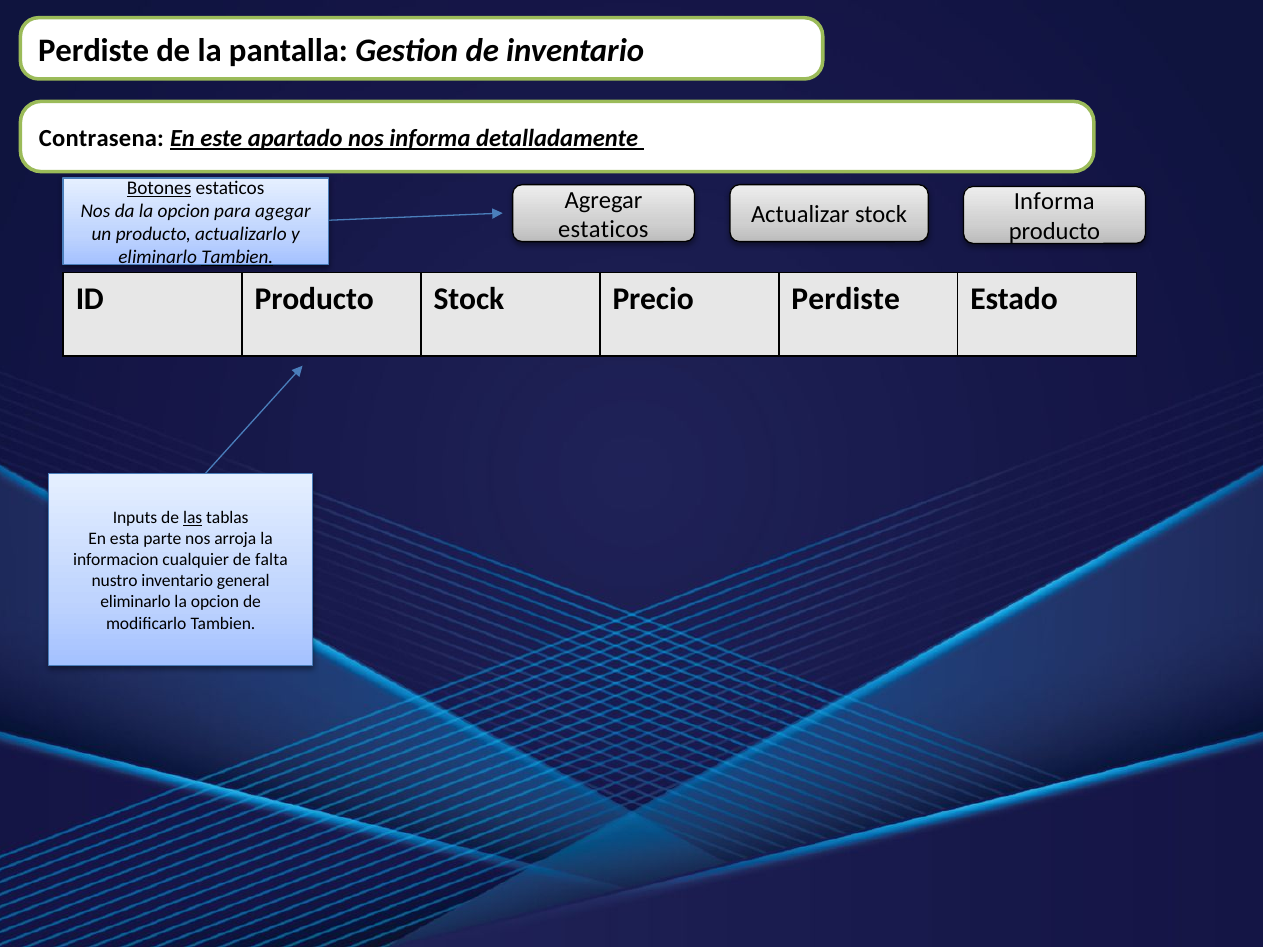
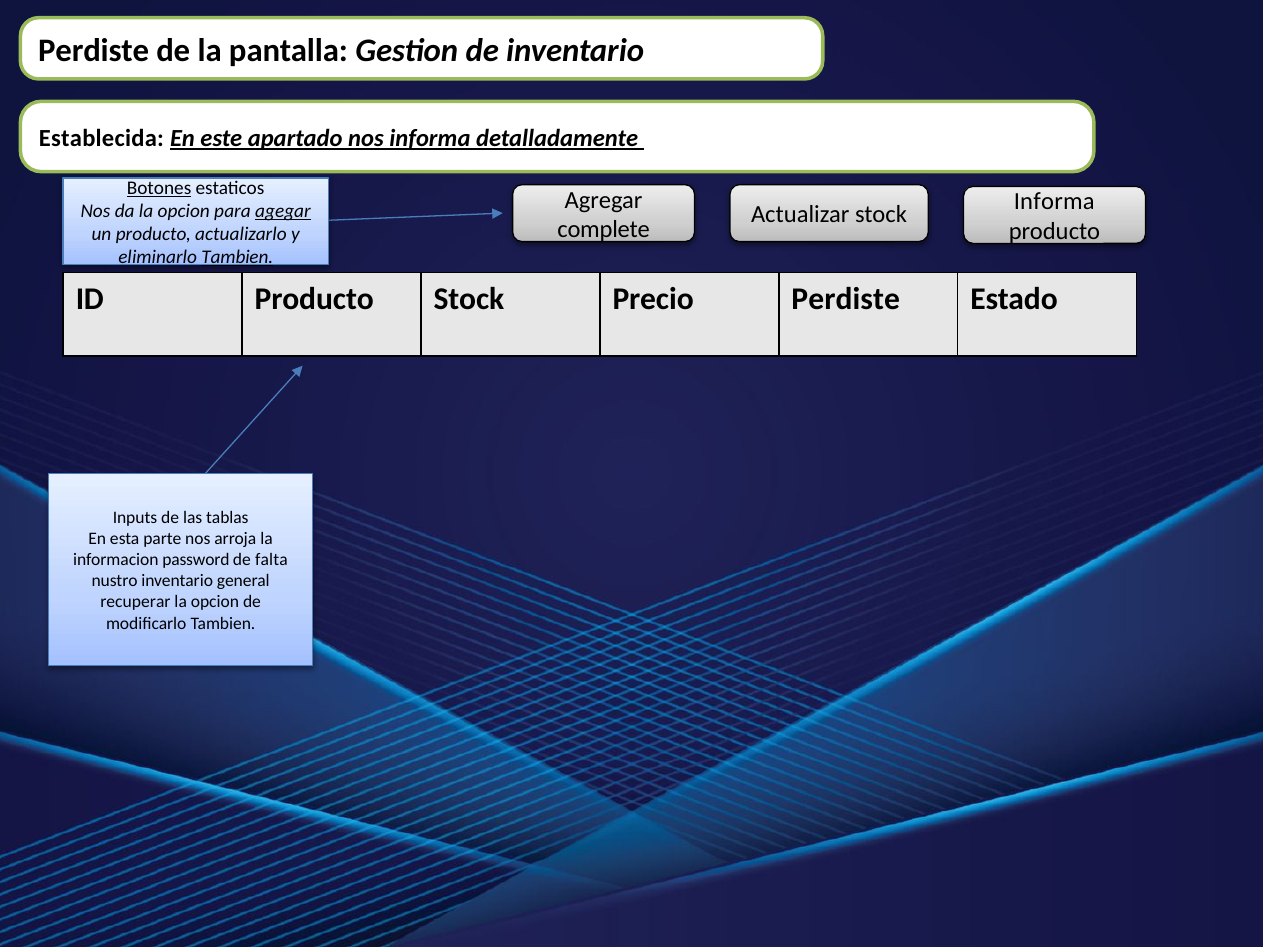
Contrasena: Contrasena -> Establecida
agegar underline: none -> present
estaticos at (603, 230): estaticos -> complete
las underline: present -> none
cualquier: cualquier -> password
eliminarlo at (136, 602): eliminarlo -> recuperar
